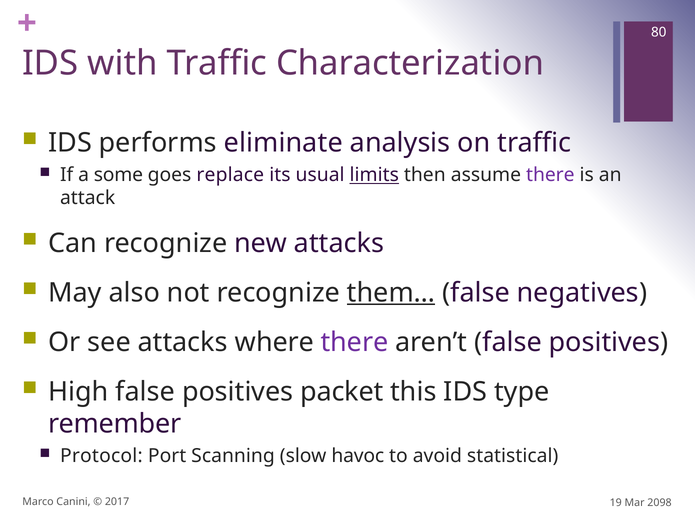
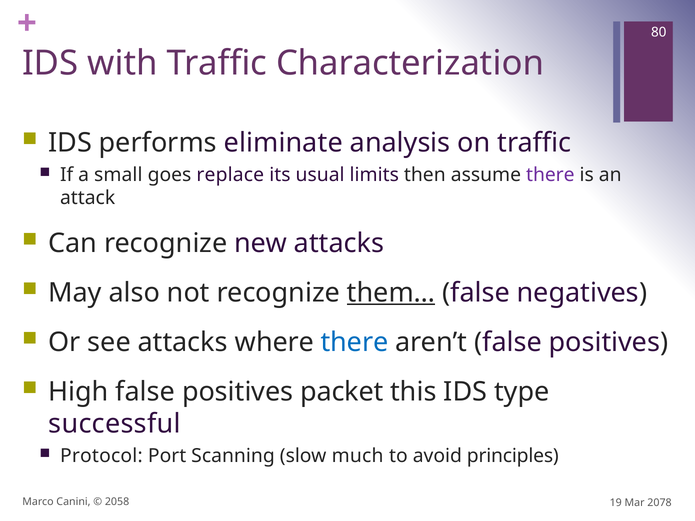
some: some -> small
limits underline: present -> none
there at (355, 342) colour: purple -> blue
remember: remember -> successful
havoc: havoc -> much
statistical: statistical -> principles
2017: 2017 -> 2058
2098: 2098 -> 2078
